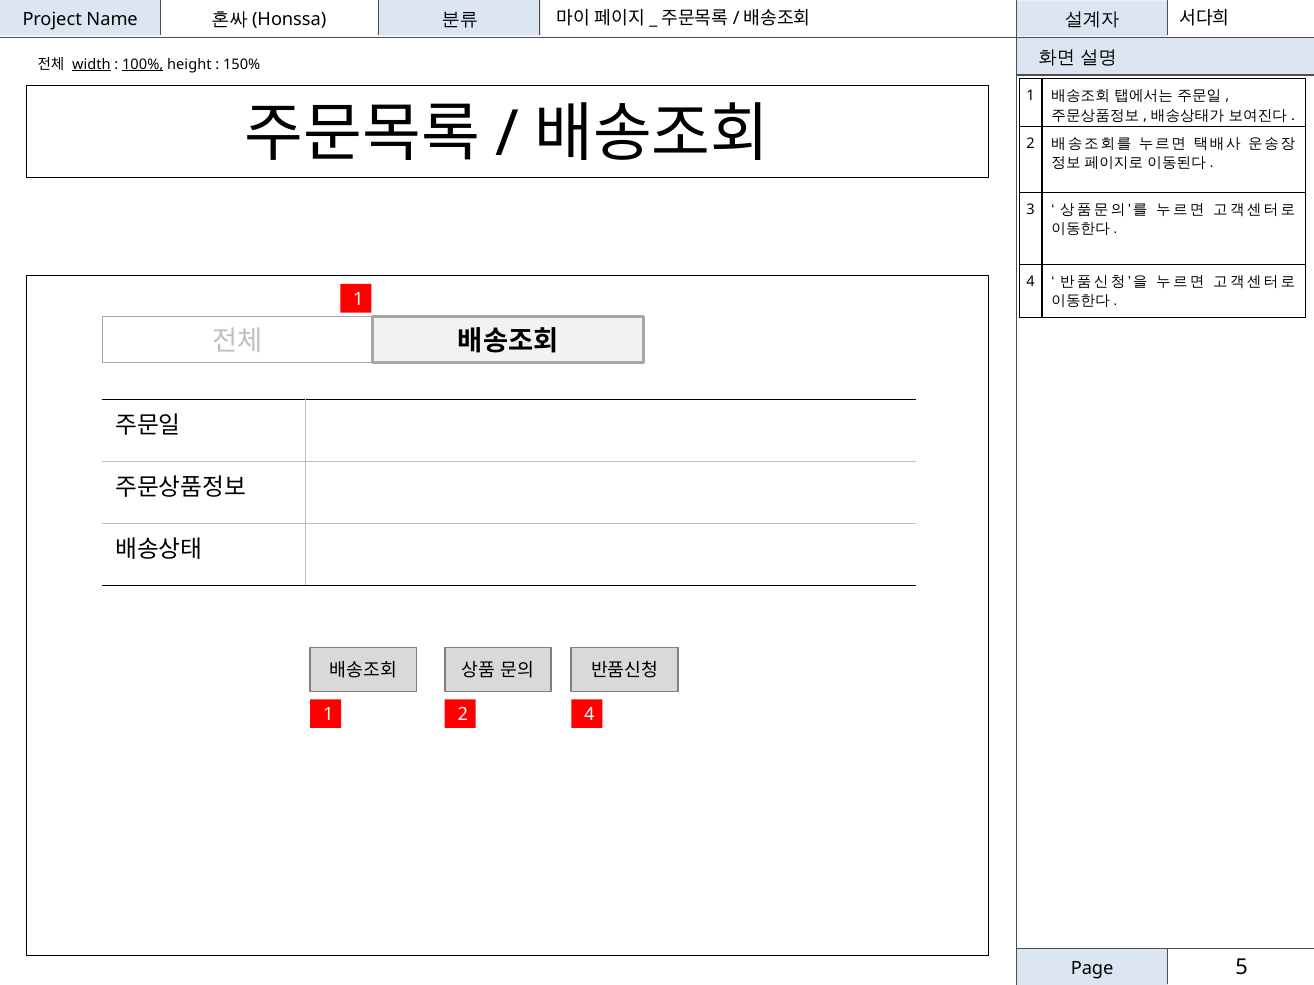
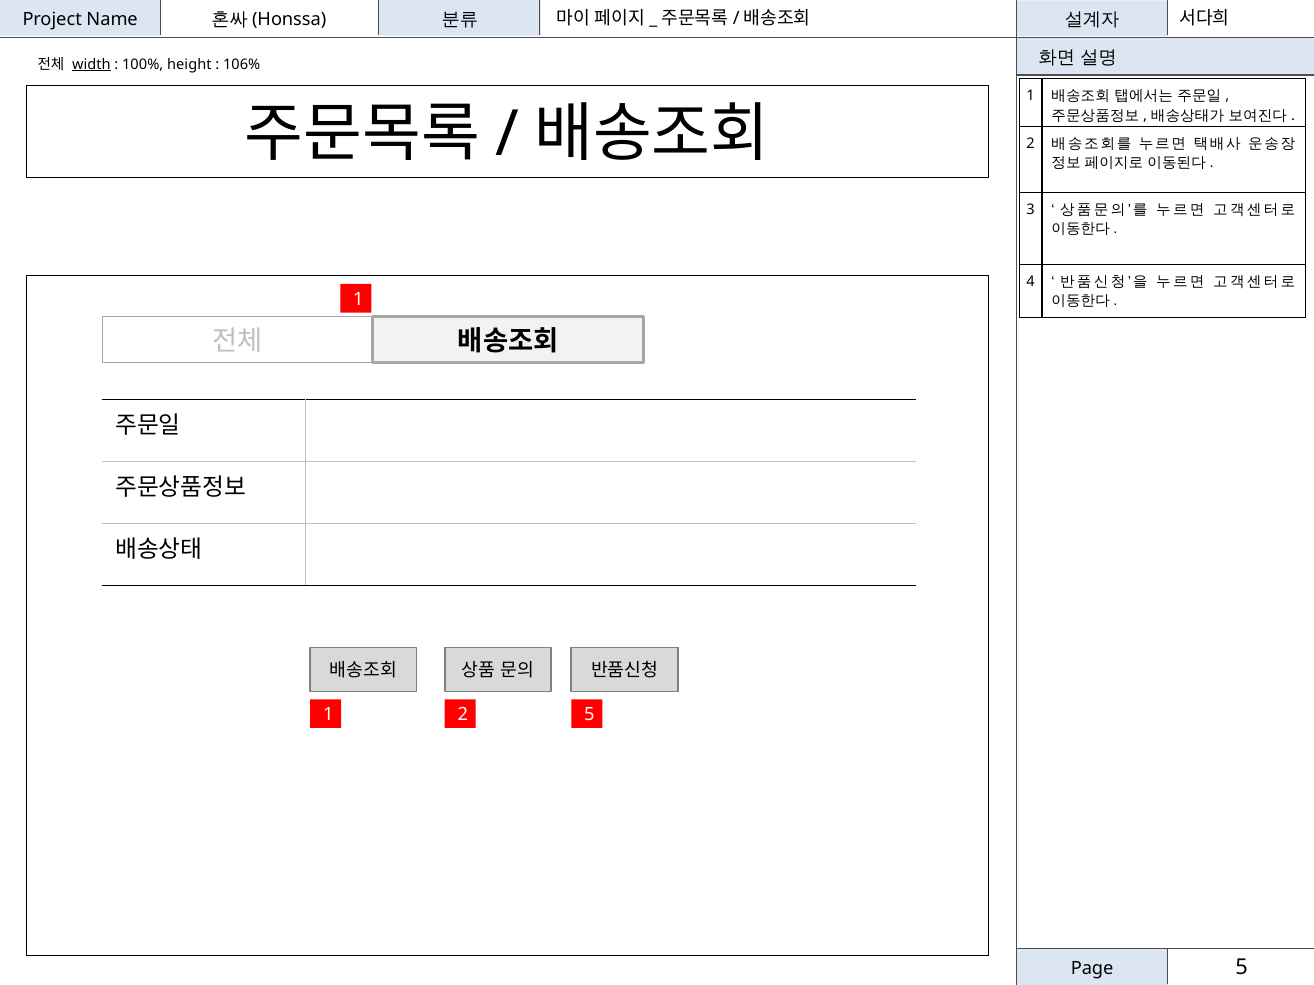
100% underline: present -> none
150%: 150% -> 106%
2 4: 4 -> 5
